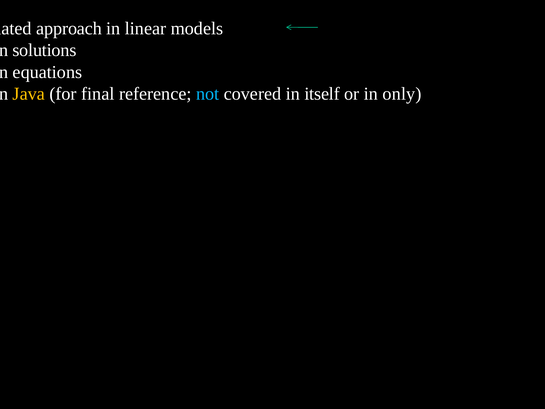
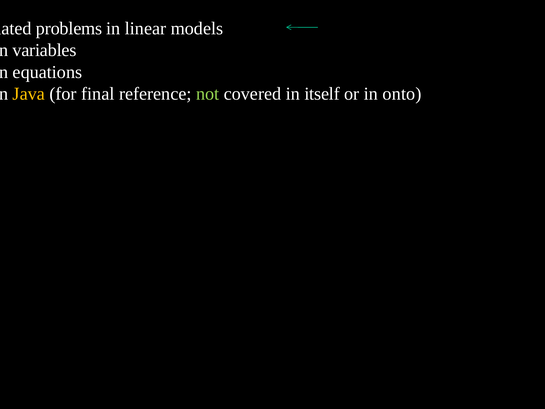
approach: approach -> problems
solutions: solutions -> variables
not colour: light blue -> light green
only: only -> onto
